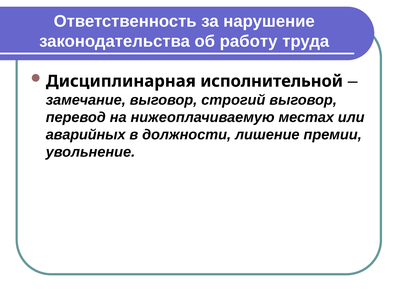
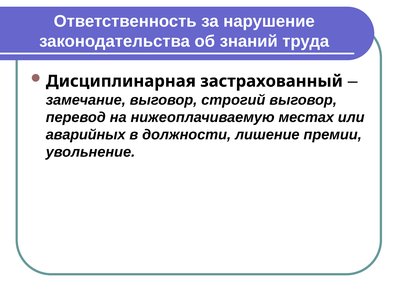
работу: работу -> знаний
исполнительной: исполнительной -> застрахованный
